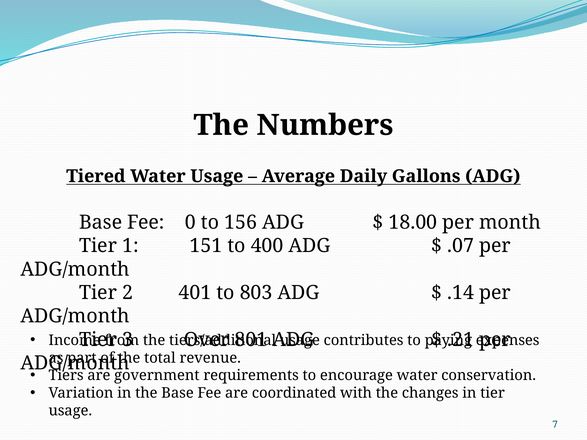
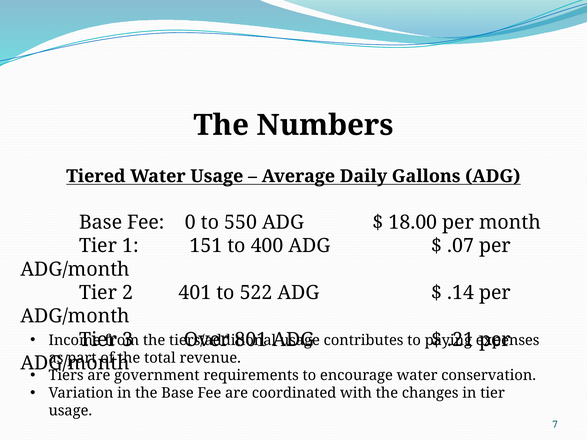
156: 156 -> 550
803: 803 -> 522
